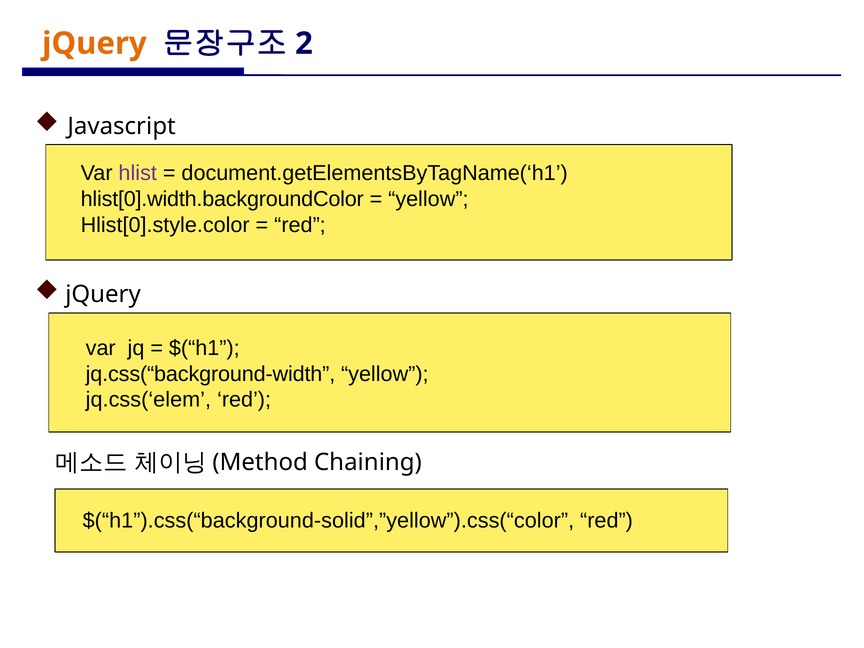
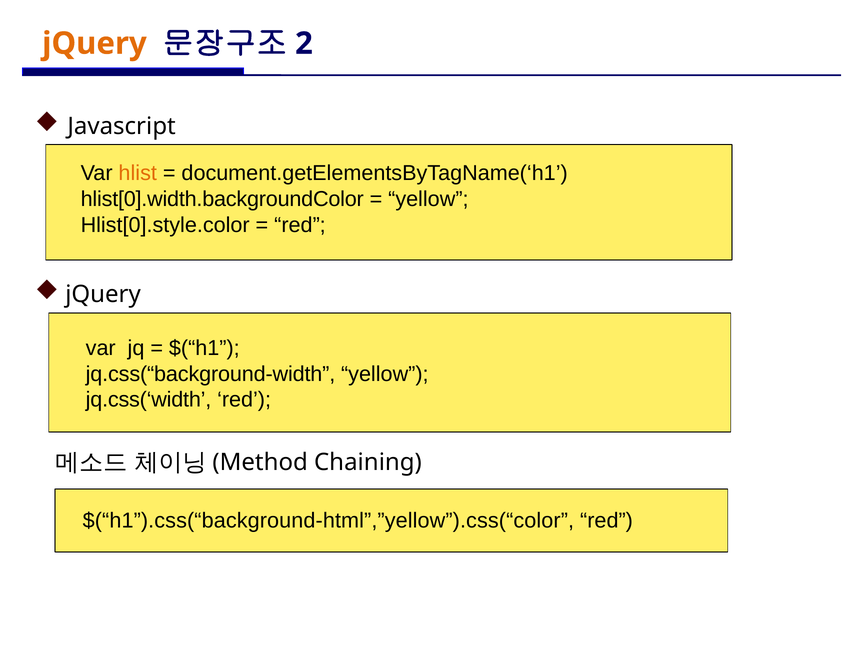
hlist colour: purple -> orange
jq.css(‘elem: jq.css(‘elem -> jq.css(‘width
$(“h1”).css(“background-solid”,”yellow”).css(“color: $(“h1”).css(“background-solid”,”yellow”).css(“color -> $(“h1”).css(“background-html”,”yellow”).css(“color
